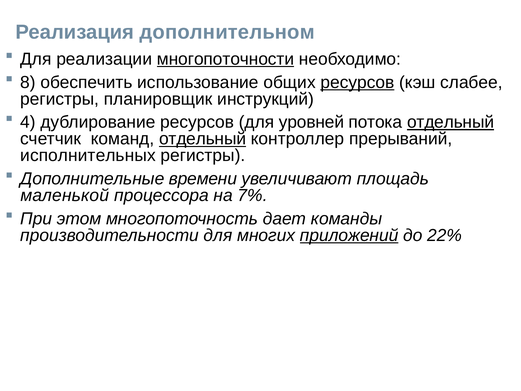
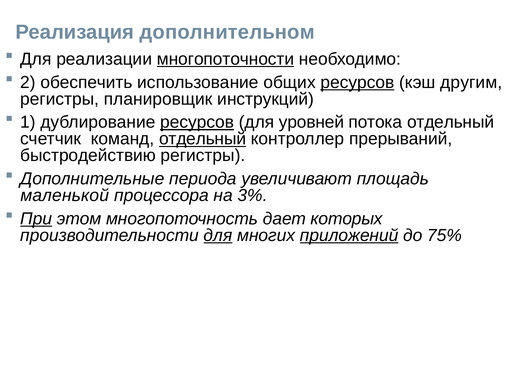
8: 8 -> 2
слабее: слабее -> другим
4: 4 -> 1
ресурсов at (197, 122) underline: none -> present
отдельный at (451, 122) underline: present -> none
исполнительных: исполнительных -> быстродействию
времени: времени -> периода
7%: 7% -> 3%
При underline: none -> present
команды: команды -> которых
для at (218, 235) underline: none -> present
22%: 22% -> 75%
